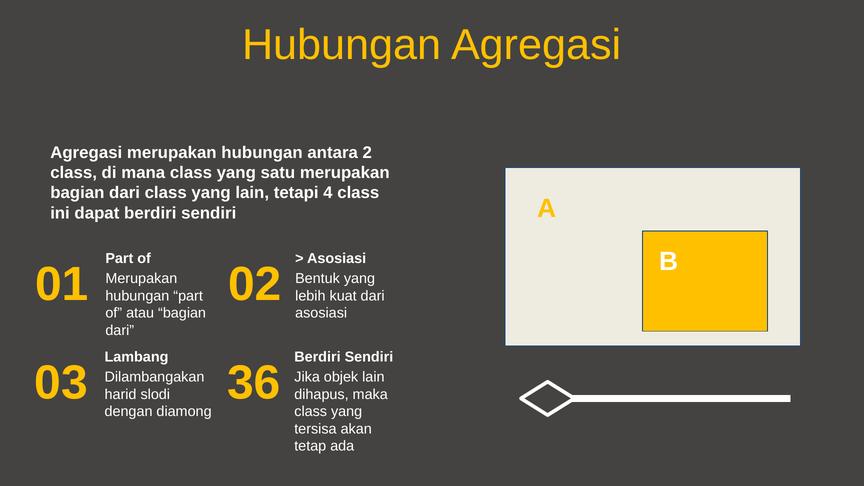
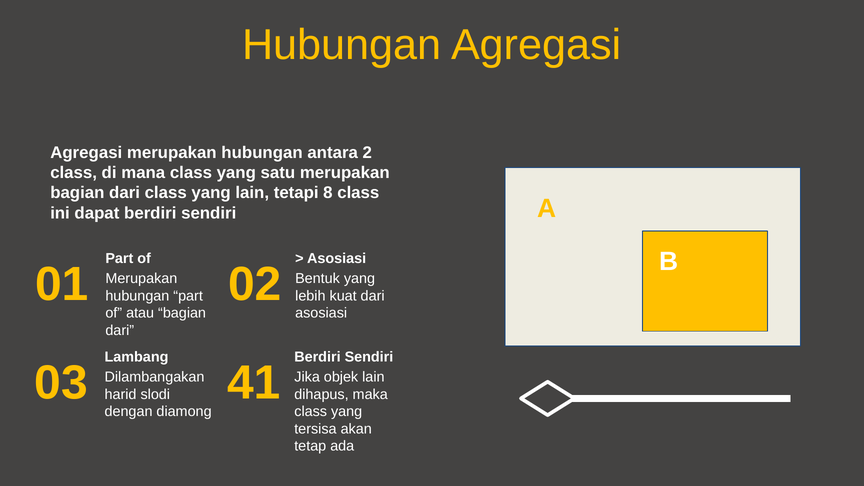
4: 4 -> 8
36: 36 -> 41
